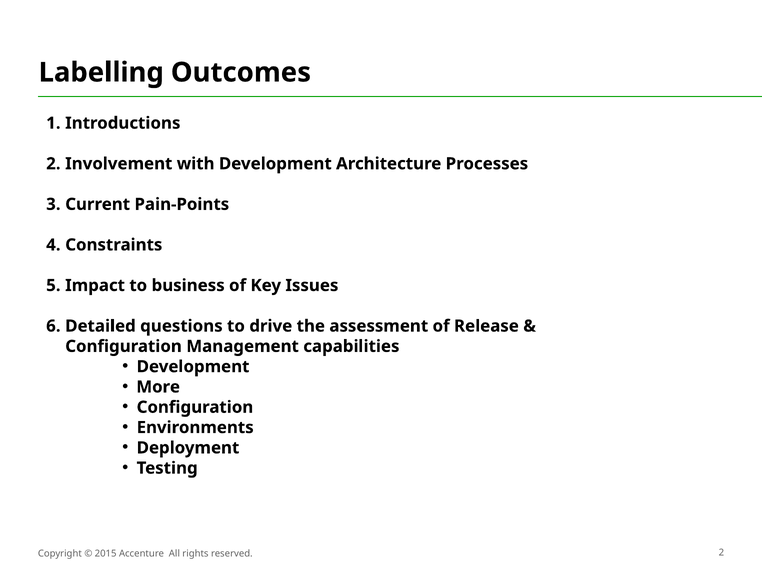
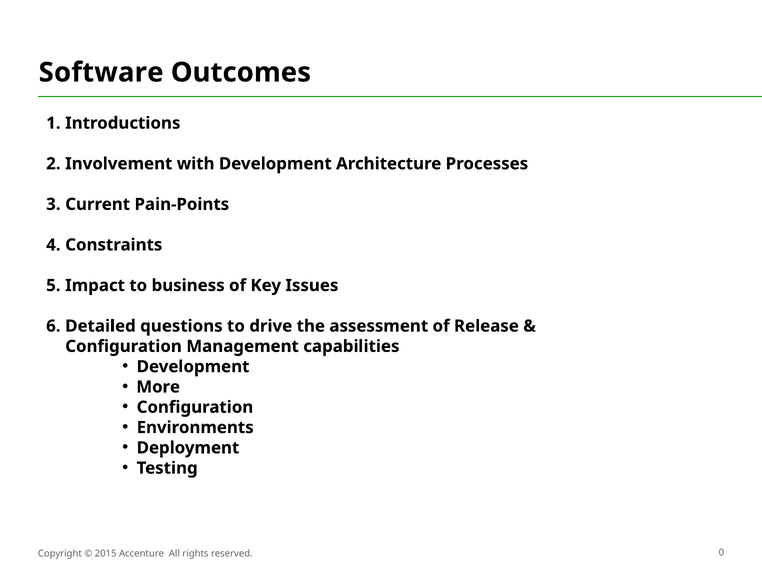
Labelling: Labelling -> Software
reserved 2: 2 -> 0
